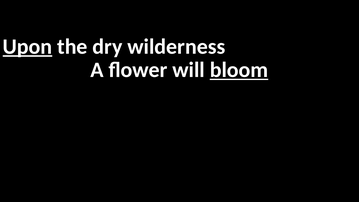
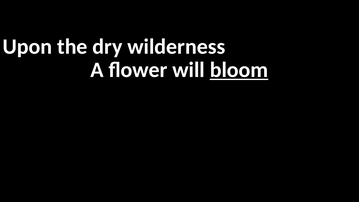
Upon underline: present -> none
